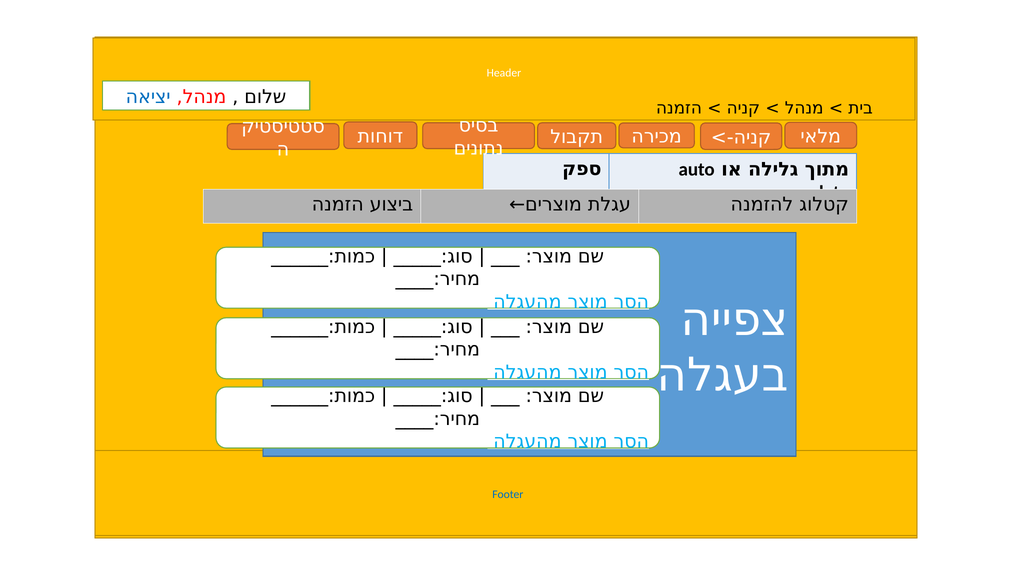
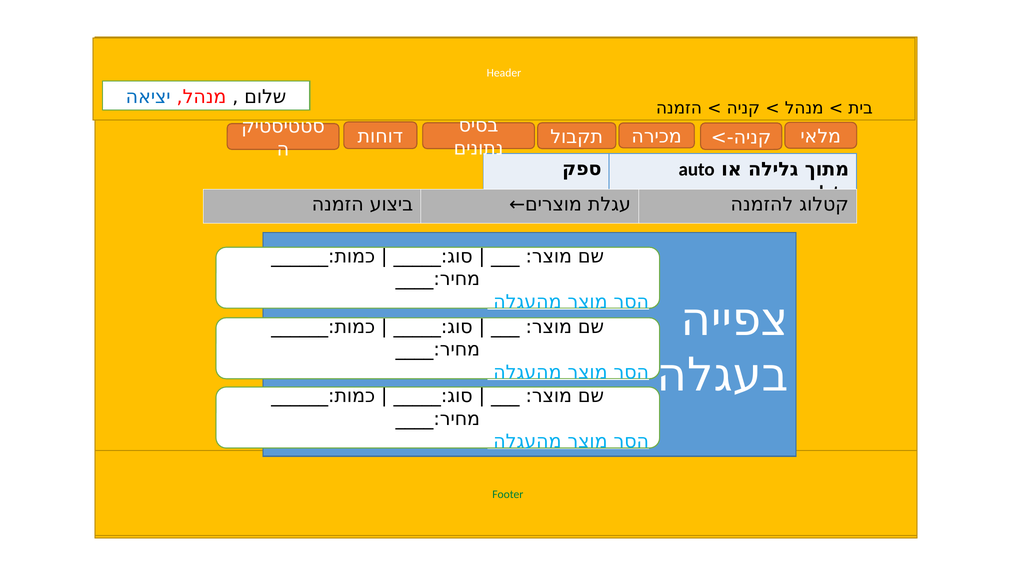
Footer colour: blue -> green
